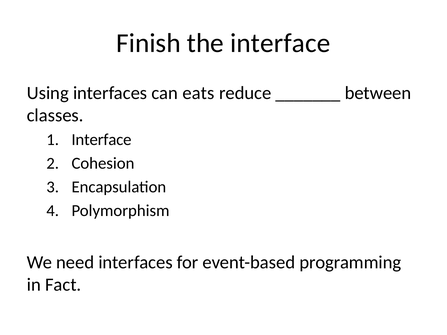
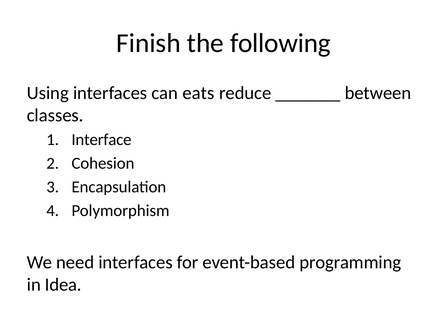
the interface: interface -> following
Fact: Fact -> Idea
